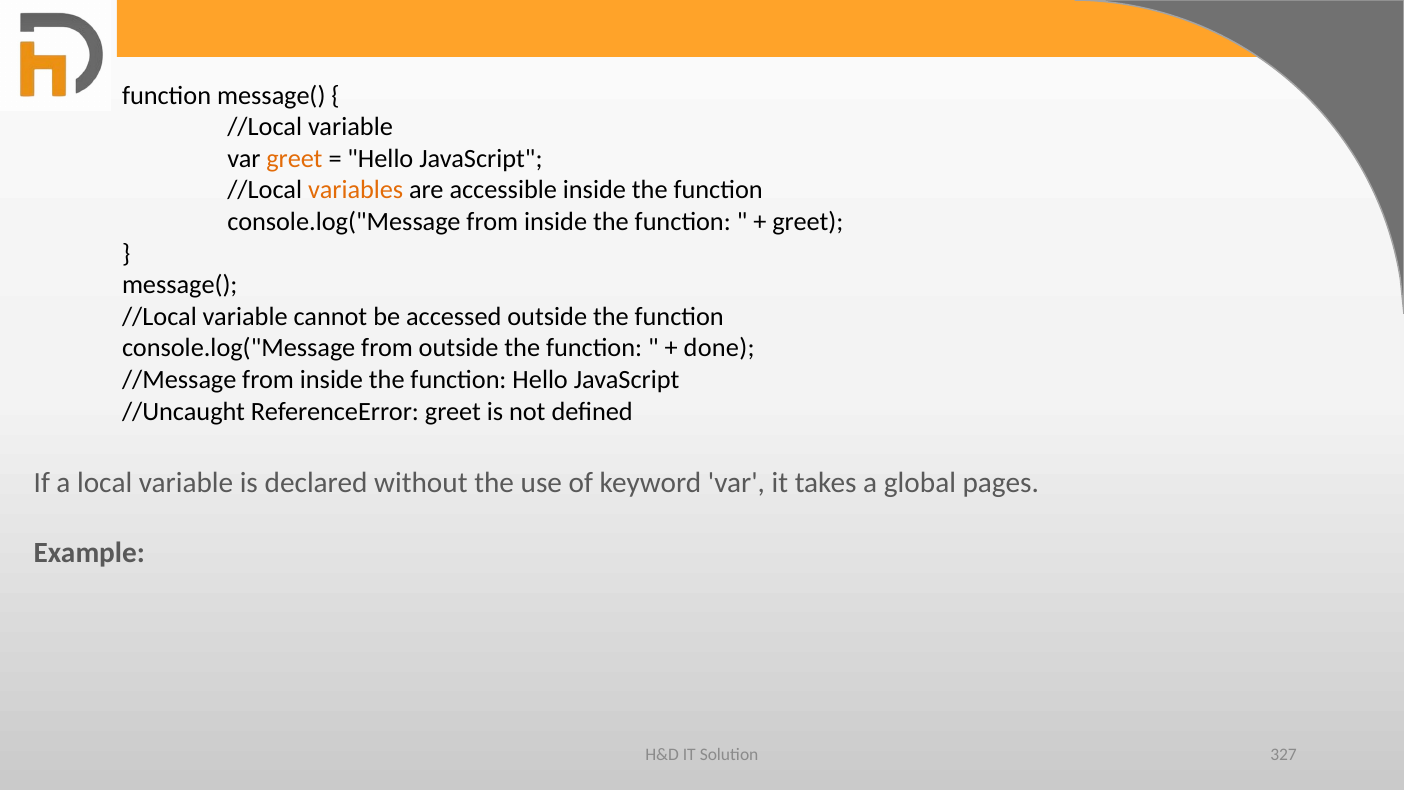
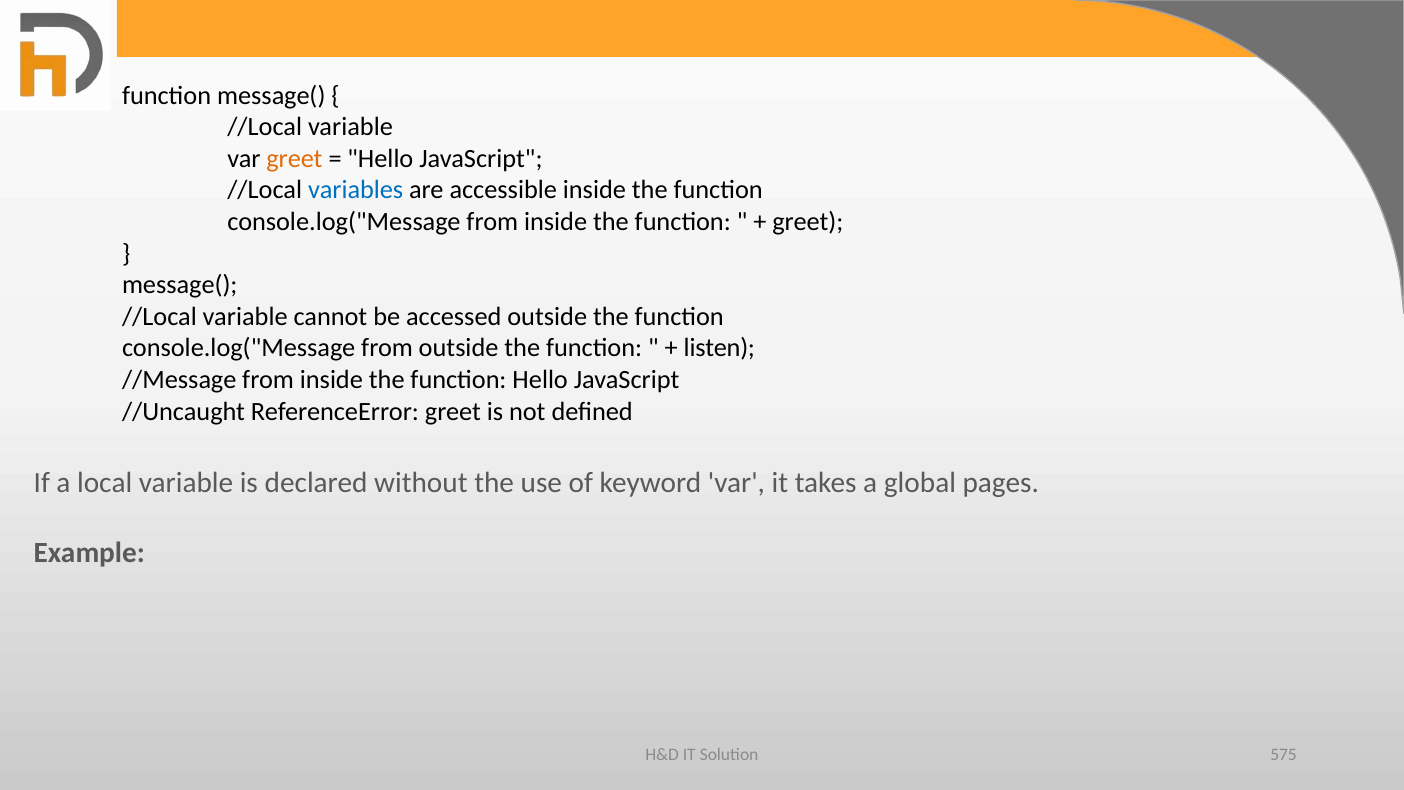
variables colour: orange -> blue
done: done -> listen
327: 327 -> 575
